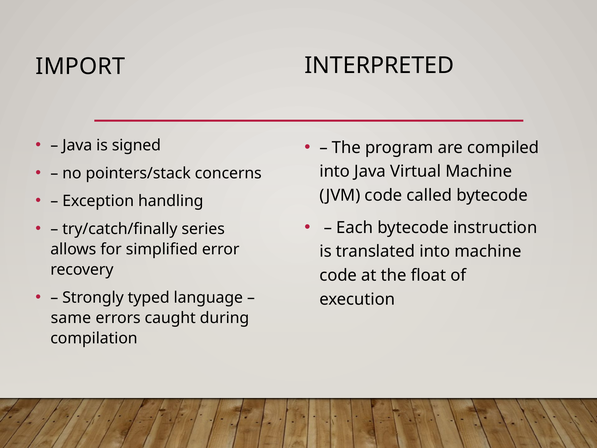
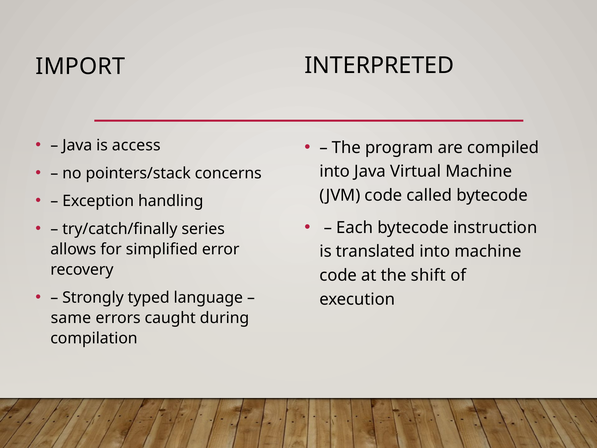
signed: signed -> access
float: float -> shift
